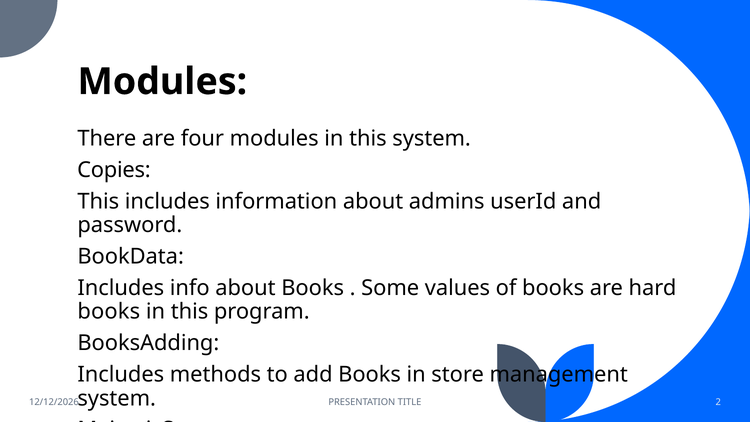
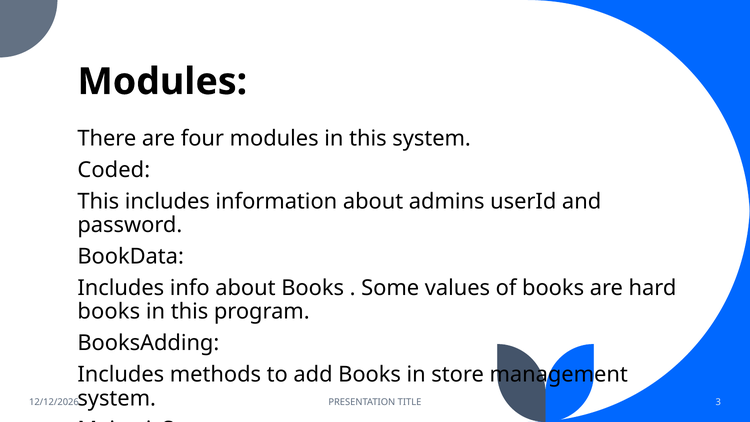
Copies: Copies -> Coded
2: 2 -> 3
